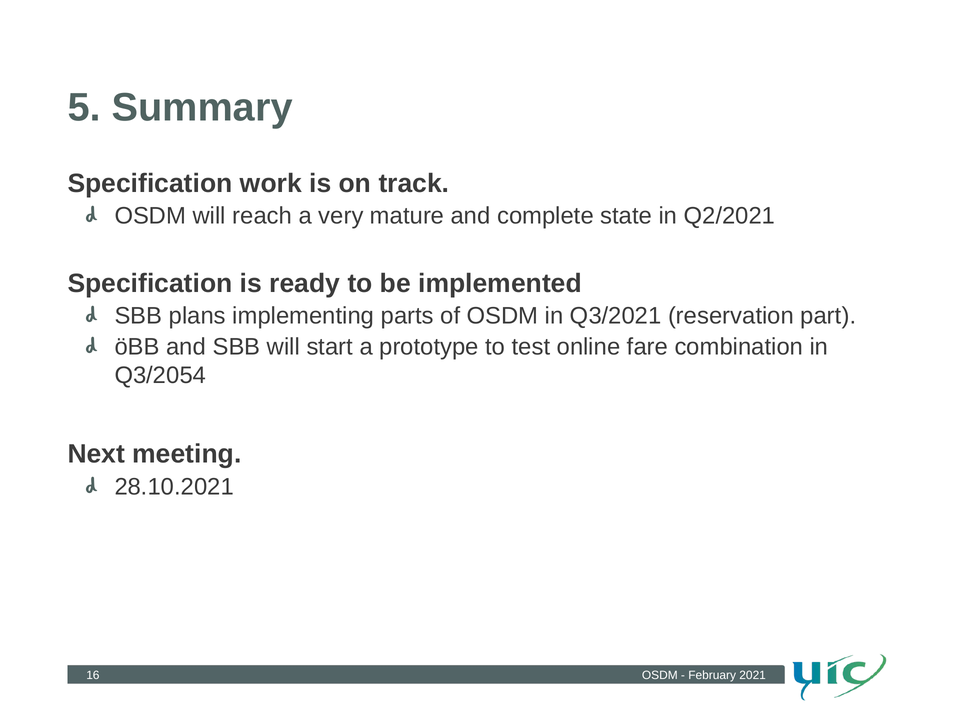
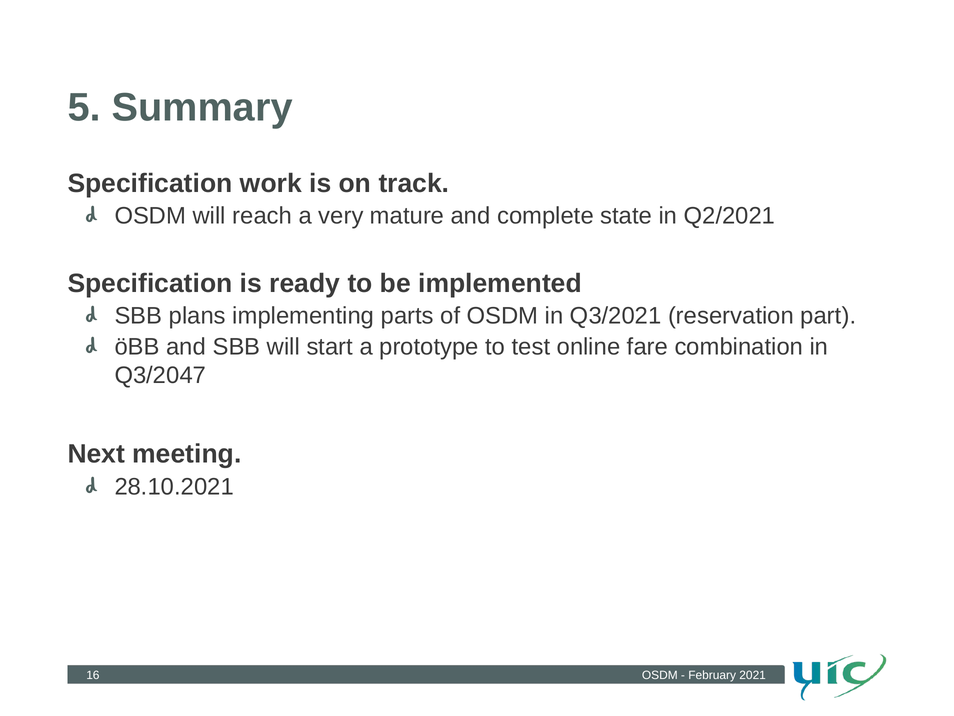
Q3/2054: Q3/2054 -> Q3/2047
